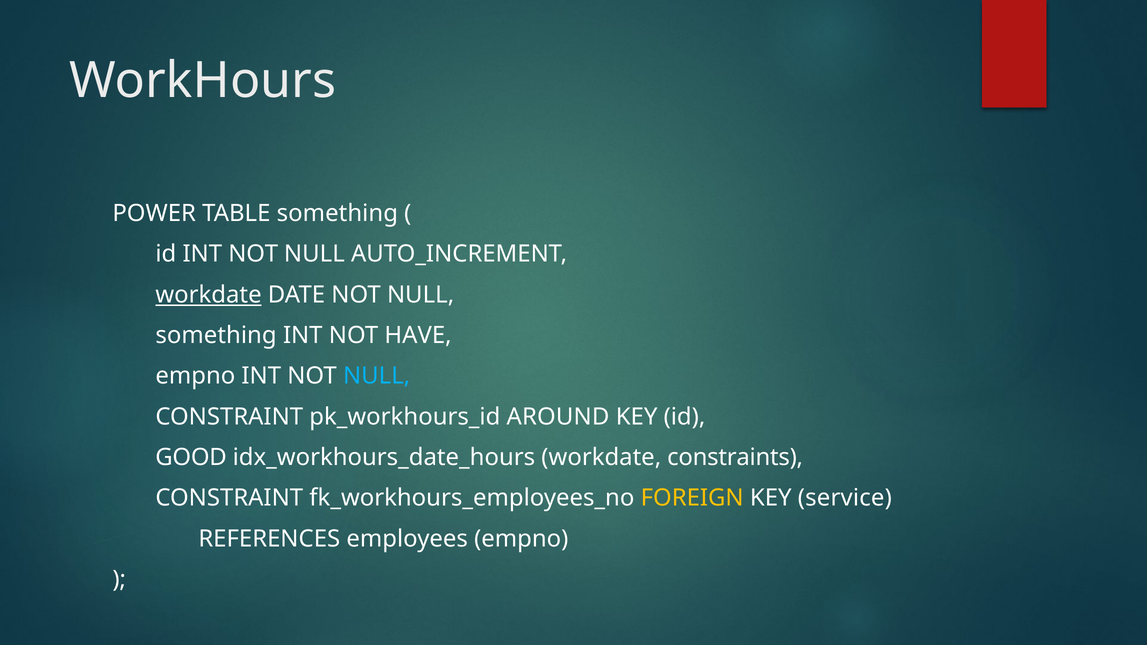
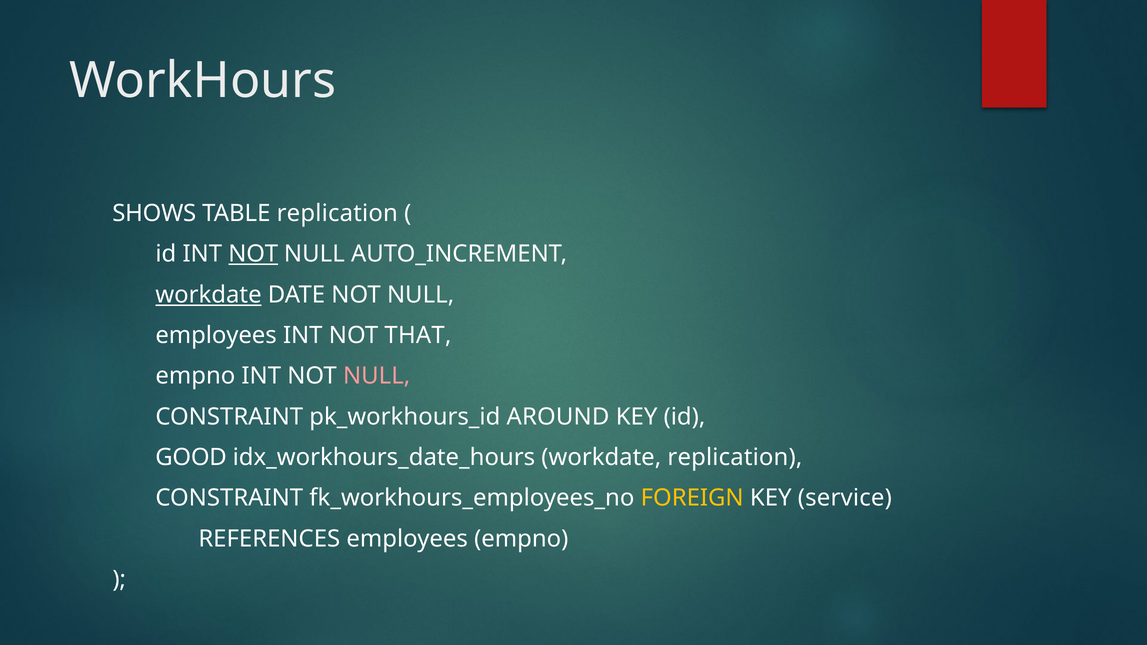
POWER: POWER -> SHOWS
TABLE something: something -> replication
NOT at (253, 254) underline: none -> present
something at (216, 336): something -> employees
HAVE: HAVE -> THAT
NULL at (377, 376) colour: light blue -> pink
workdate constraints: constraints -> replication
